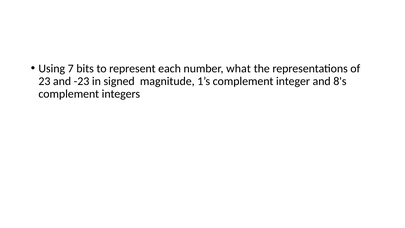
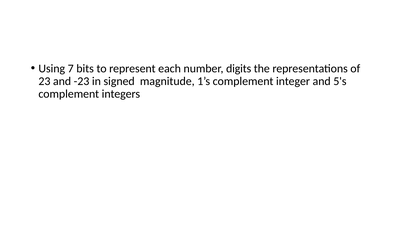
what: what -> digits
8's: 8's -> 5's
